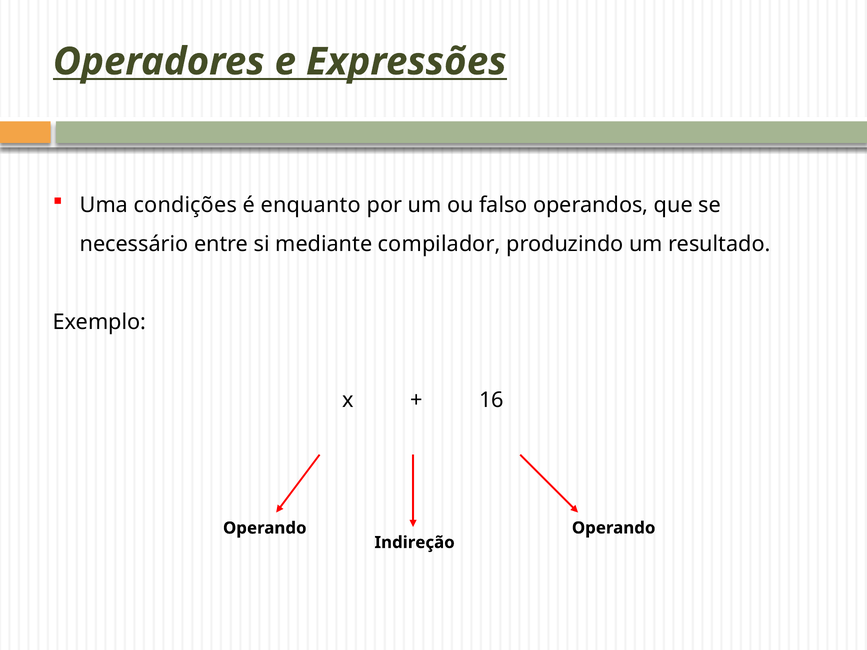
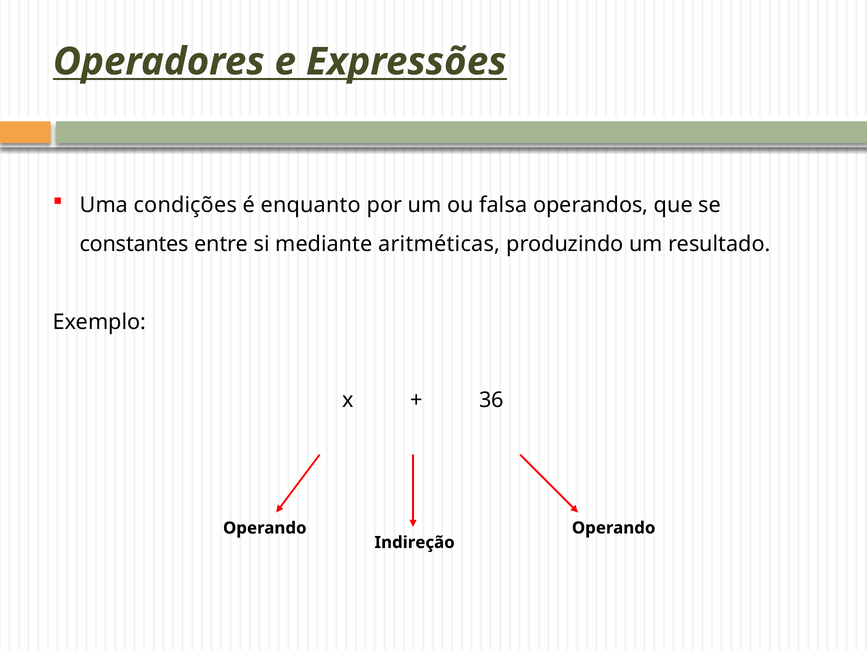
falso: falso -> falsa
necessário: necessário -> constantes
compilador: compilador -> aritméticas
16: 16 -> 36
